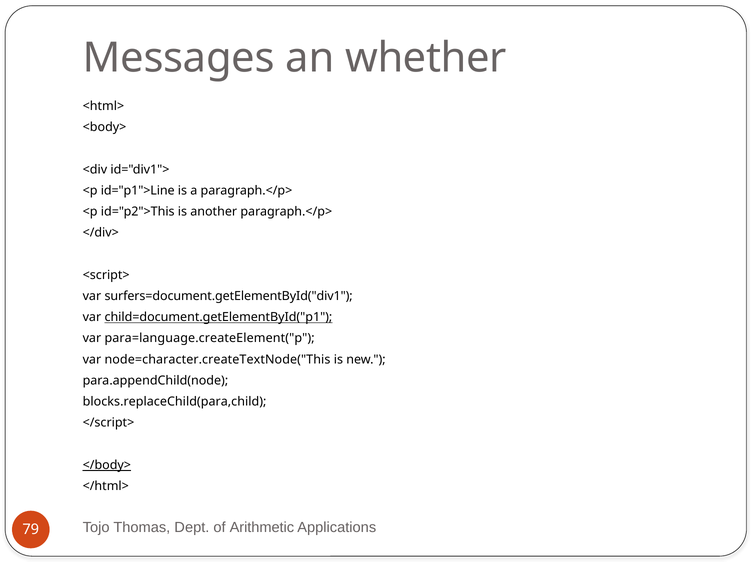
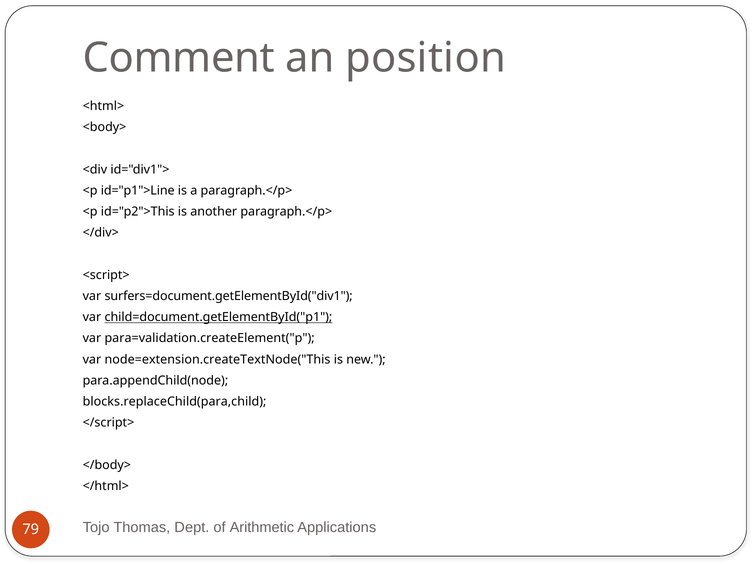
Messages: Messages -> Comment
whether: whether -> position
para=language.createElement("p: para=language.createElement("p -> para=validation.createElement("p
node=character.createTextNode("This: node=character.createTextNode("This -> node=extension.createTextNode("This
</body> underline: present -> none
